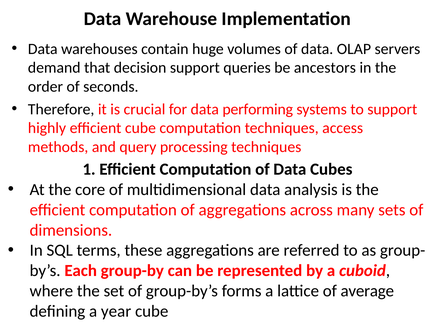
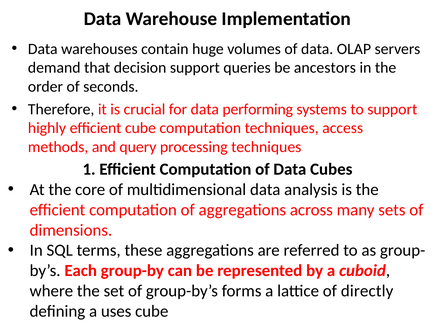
average: average -> directly
year: year -> uses
